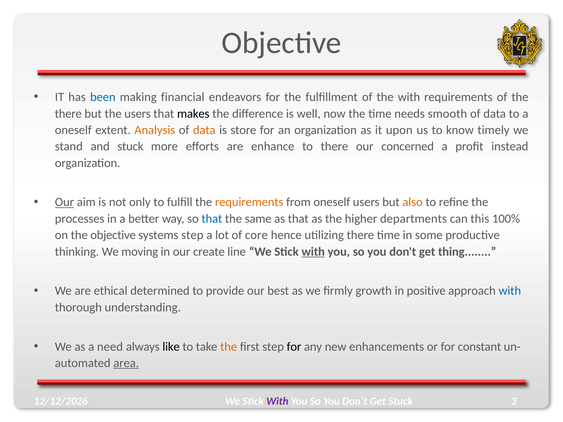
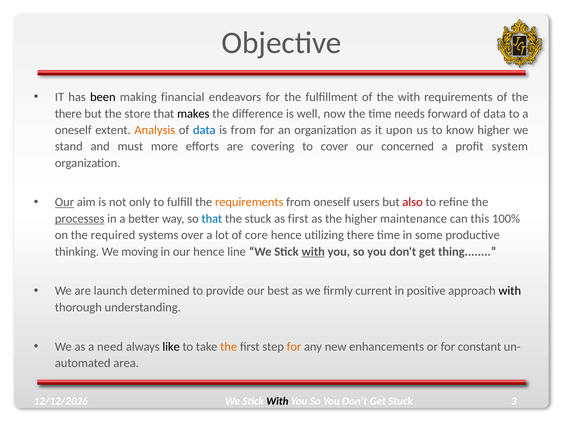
been colour: blue -> black
the users: users -> store
smooth: smooth -> forward
data at (204, 130) colour: orange -> blue
is store: store -> from
know timely: timely -> higher
and stuck: stuck -> must
enhance: enhance -> covering
to there: there -> cover
instead: instead -> system
also colour: orange -> red
processes underline: none -> present
the same: same -> stuck
as that: that -> first
departments: departments -> maintenance
the objective: objective -> required
systems step: step -> over
our create: create -> hence
ethical: ethical -> launch
growth: growth -> current
with at (510, 291) colour: blue -> black
for at (294, 347) colour: black -> orange
area underline: present -> none
With at (277, 401) colour: purple -> black
